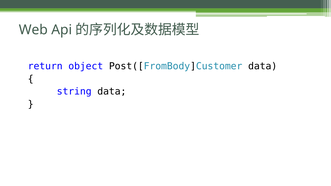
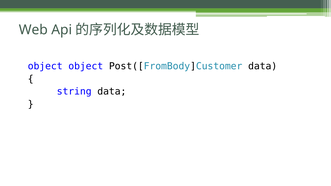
return at (45, 66): return -> object
